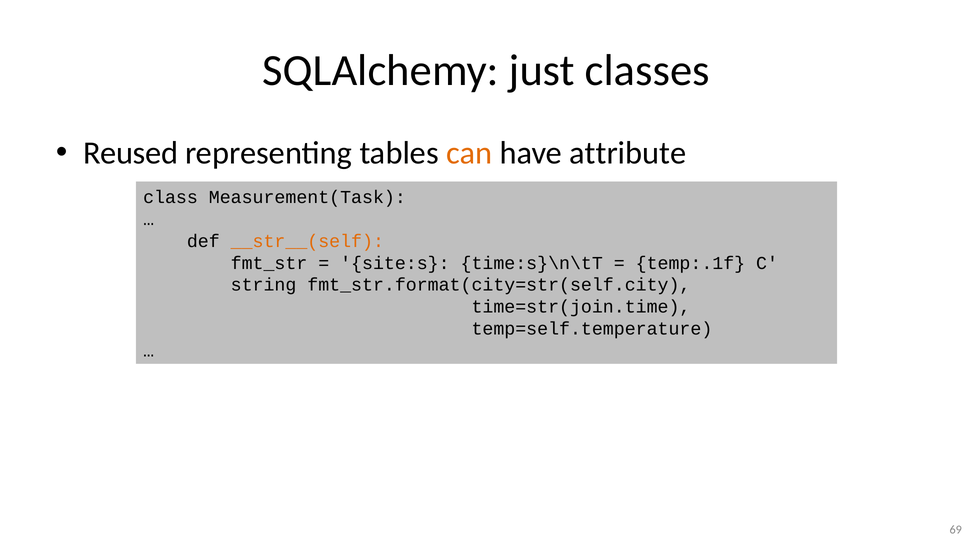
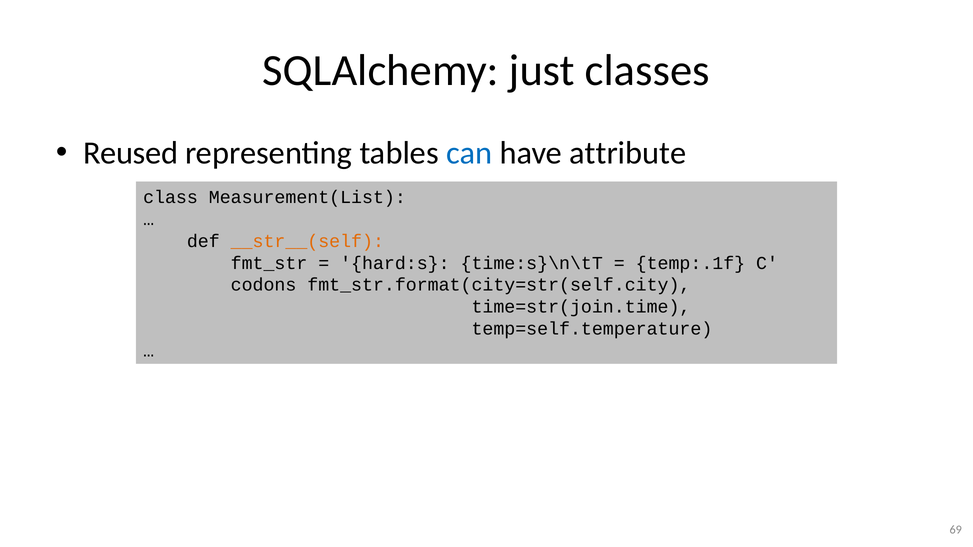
can colour: orange -> blue
Measurement(Task: Measurement(Task -> Measurement(List
site:s: site:s -> hard:s
string: string -> codons
